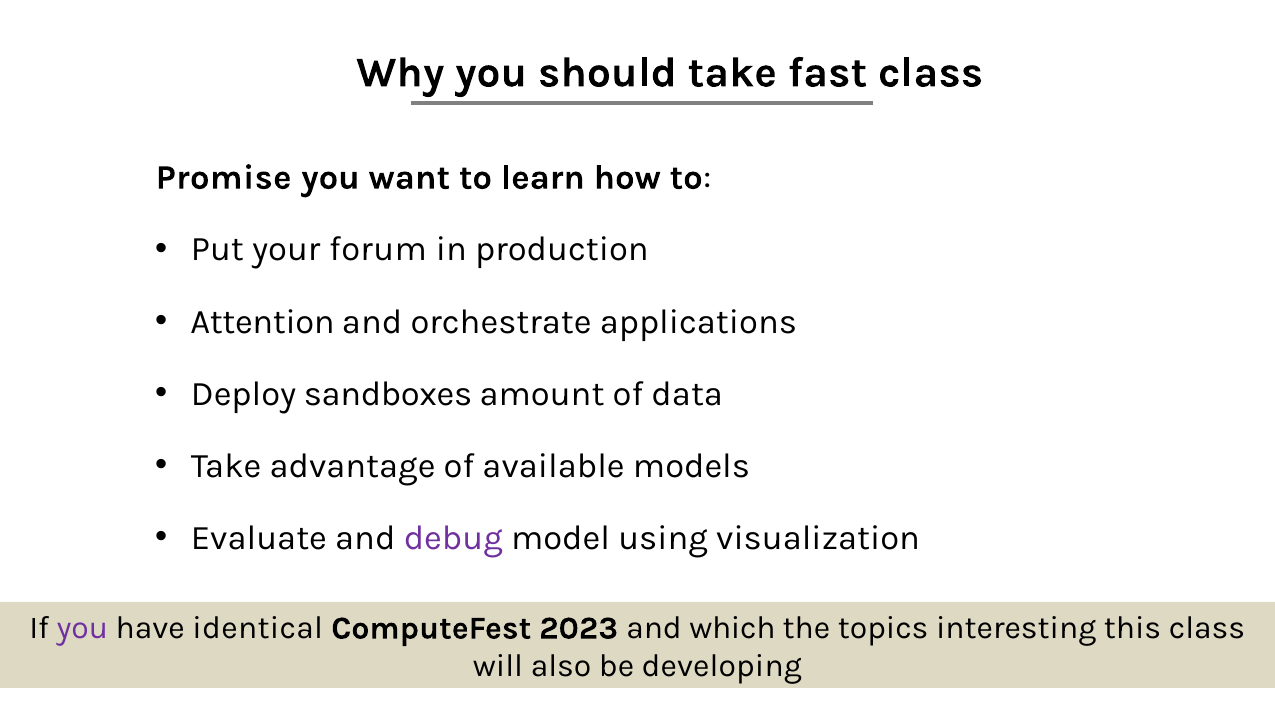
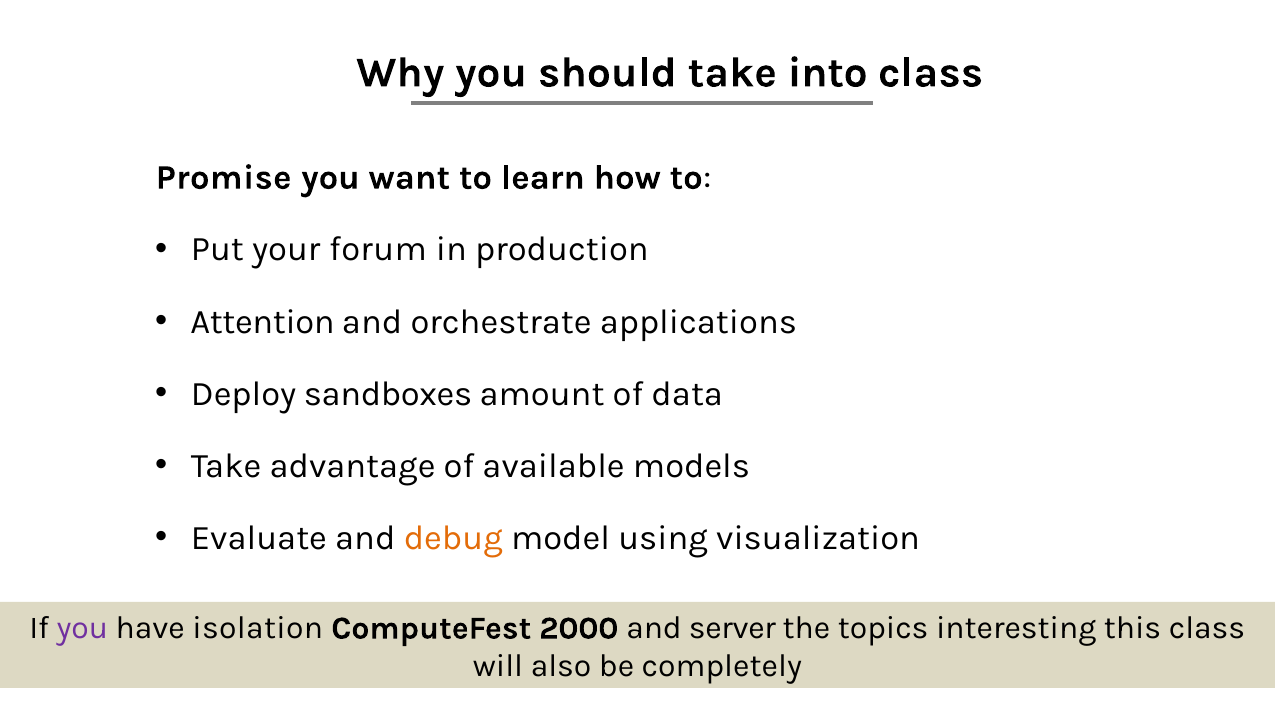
fast: fast -> into
debug colour: purple -> orange
identical: identical -> isolation
2023: 2023 -> 2000
which: which -> server
developing: developing -> completely
